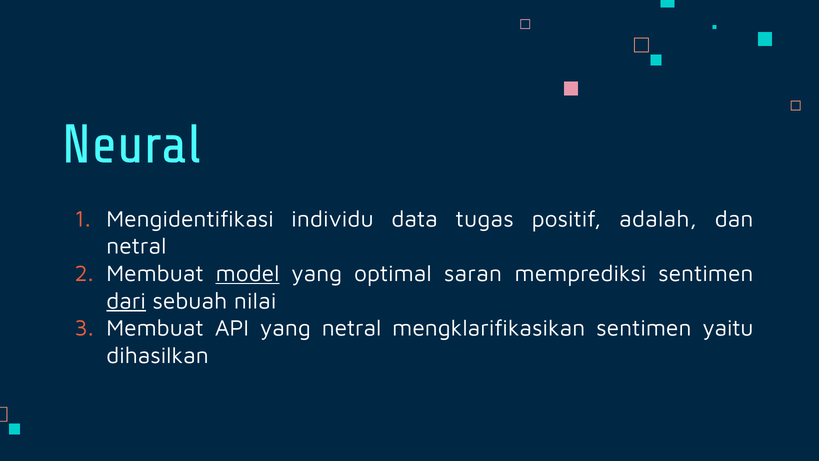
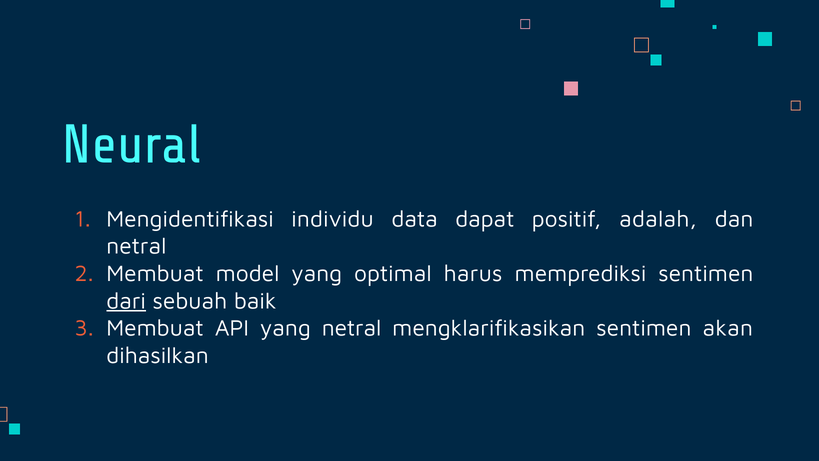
tugas: tugas -> dapat
model underline: present -> none
saran: saran -> harus
nilai: nilai -> baik
yaitu: yaitu -> akan
